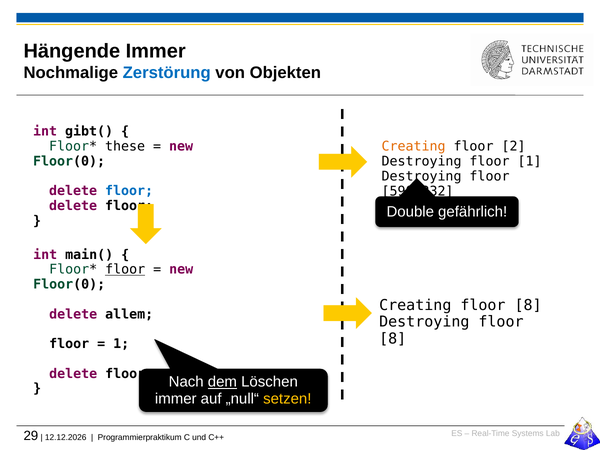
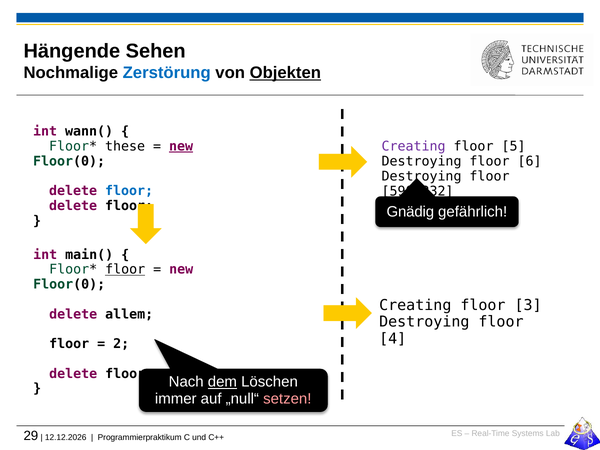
Hängende Immer: Immer -> Sehen
Objekten underline: none -> present
gibt(: gibt( -> wann(
new at (181, 146) underline: none -> present
Creating at (414, 146) colour: orange -> purple
2: 2 -> 5
floor 1: 1 -> 6
Double: Double -> Gnädig
Creating floor 8: 8 -> 3
8 at (393, 339): 8 -> 4
1 at (121, 344): 1 -> 2
setzen colour: yellow -> pink
